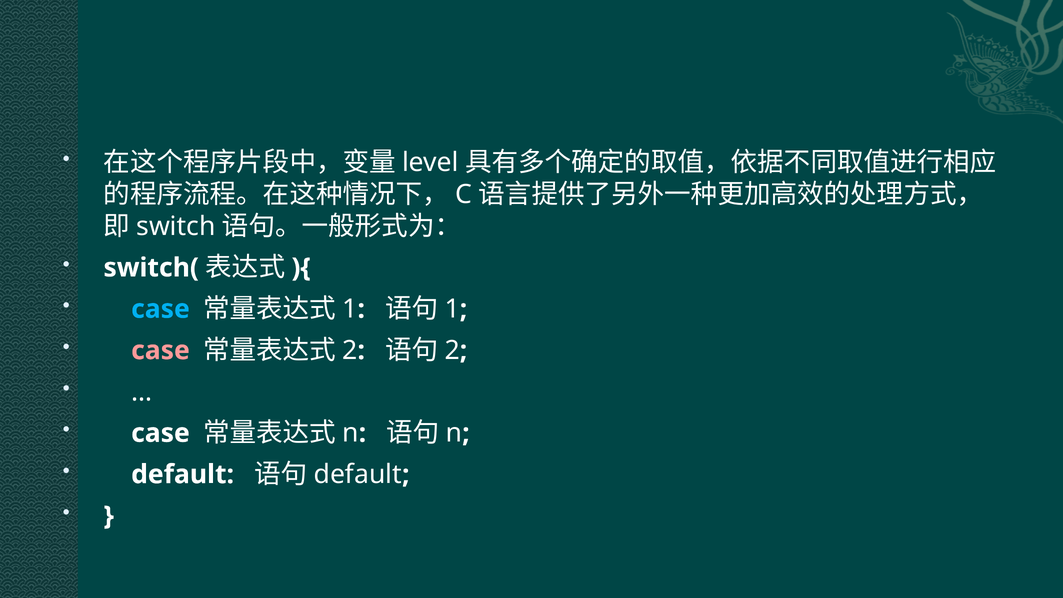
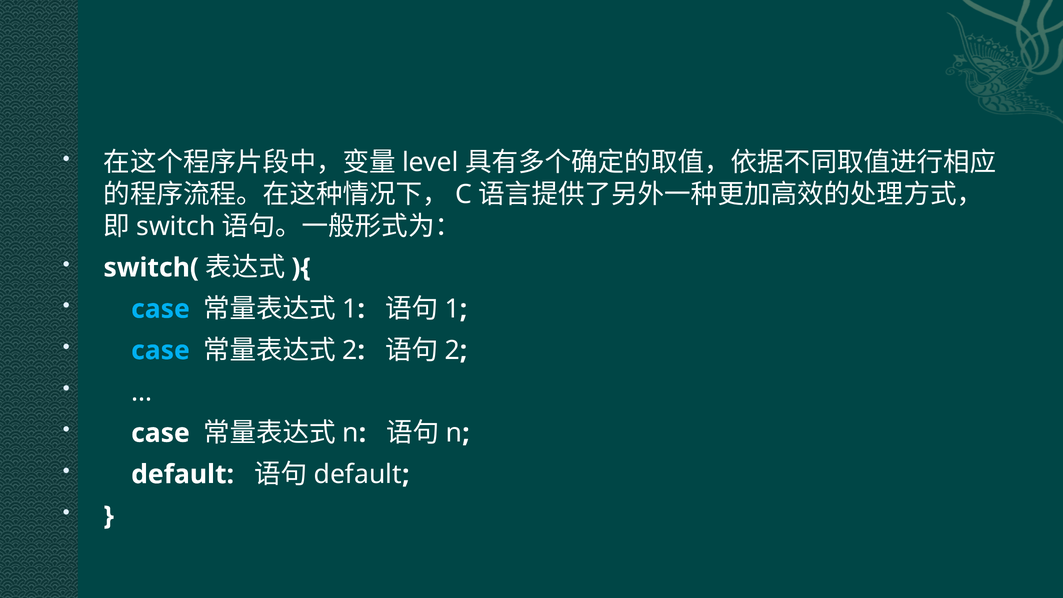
case at (160, 350) colour: pink -> light blue
